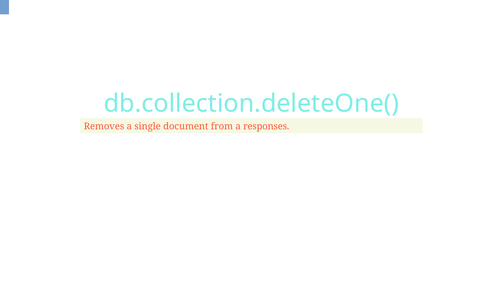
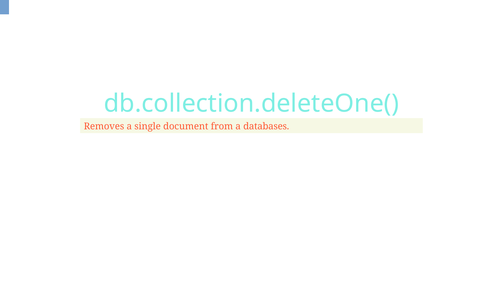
responses: responses -> databases
